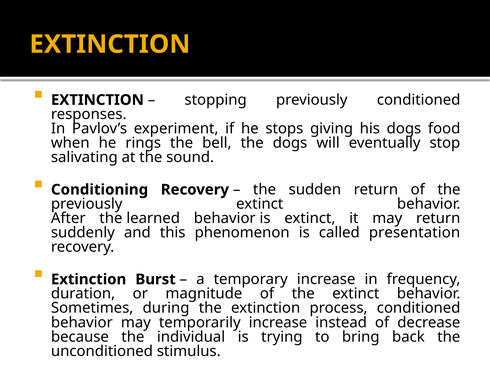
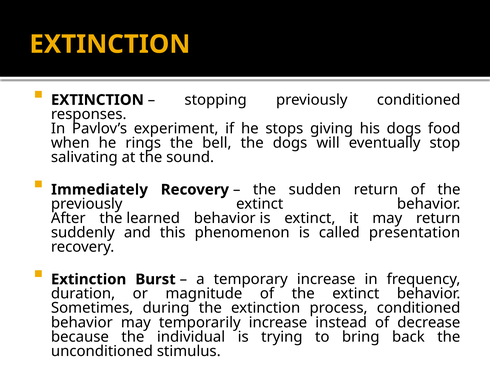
Conditioning: Conditioning -> Immediately
